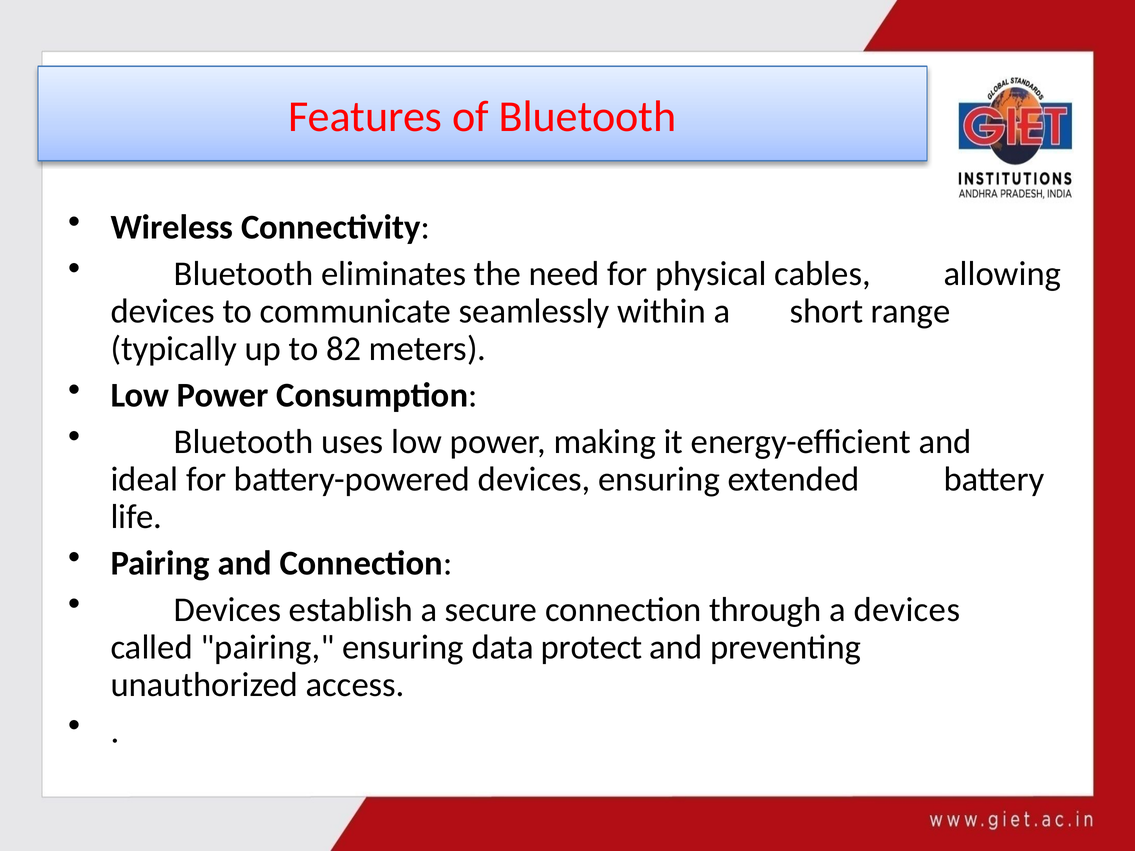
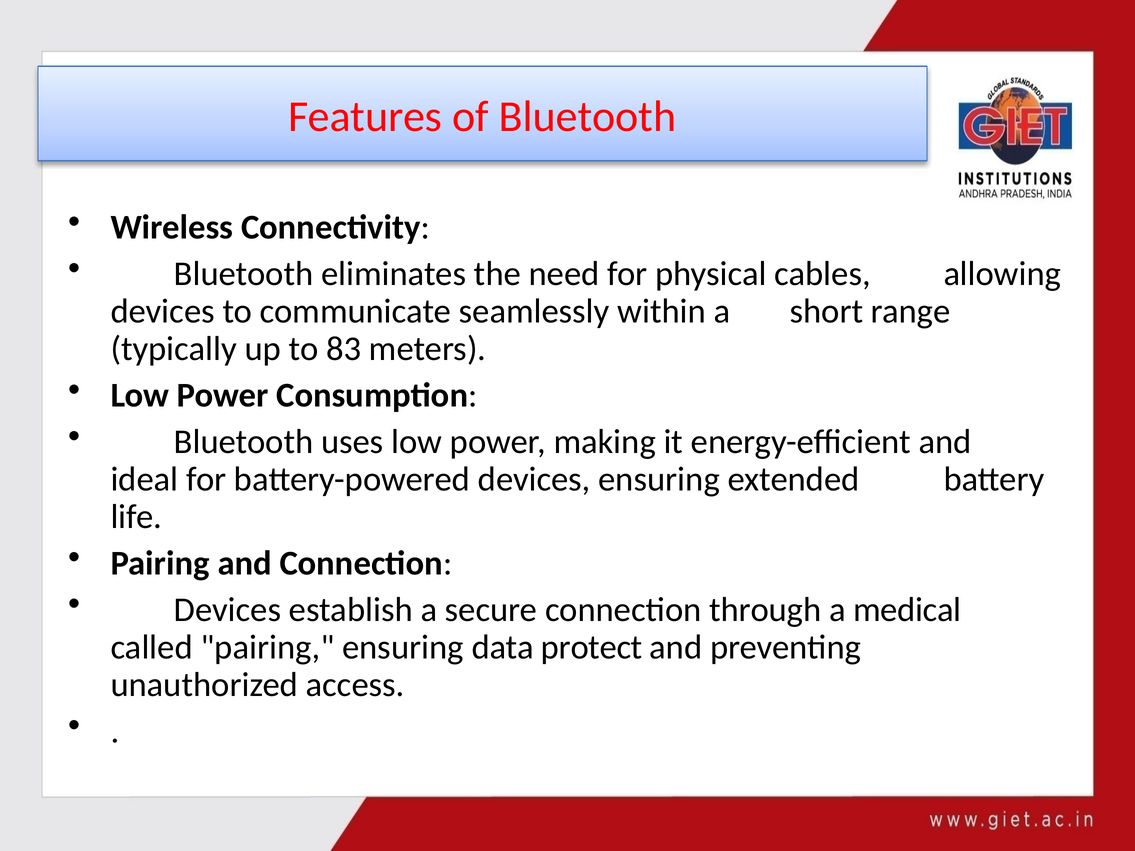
82: 82 -> 83
a devices: devices -> medical
